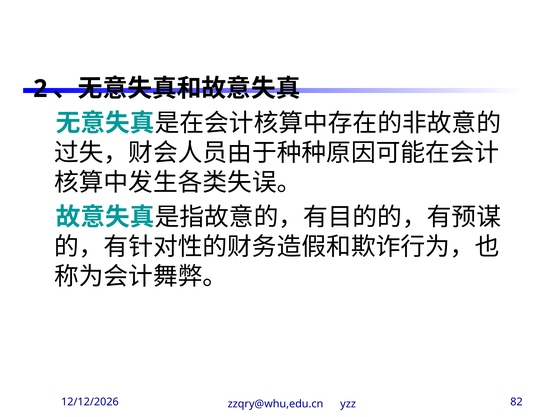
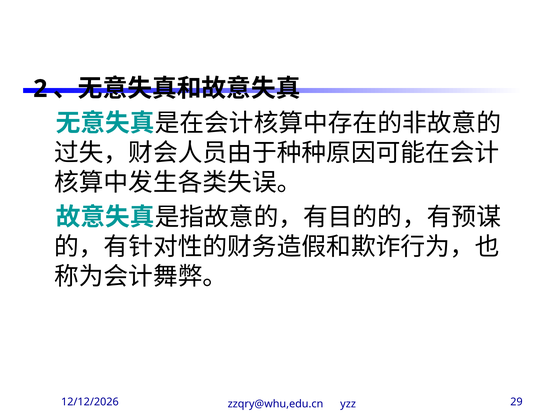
82: 82 -> 29
